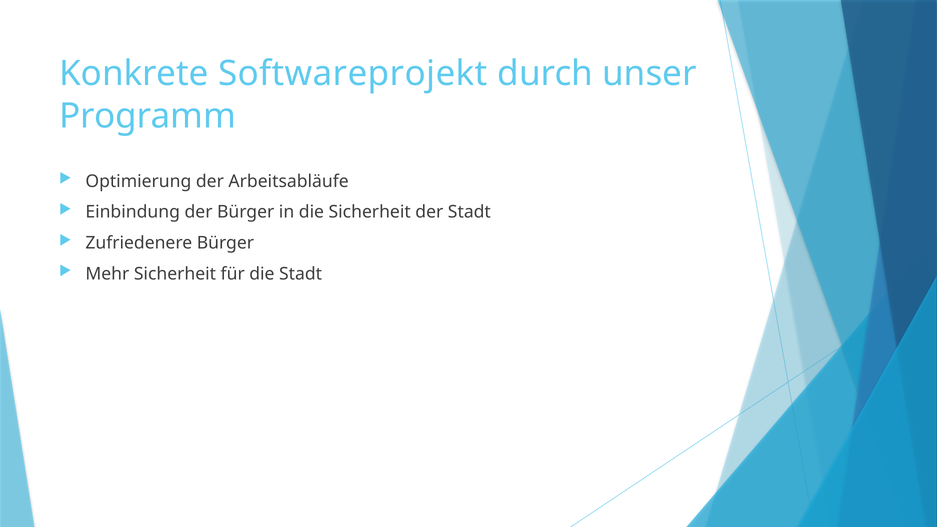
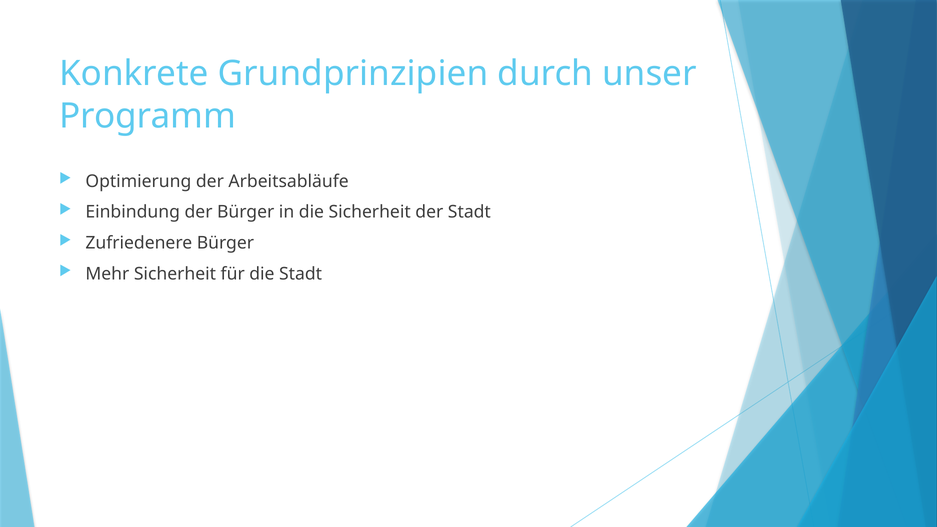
Softwareprojekt: Softwareprojekt -> Grundprinzipien
